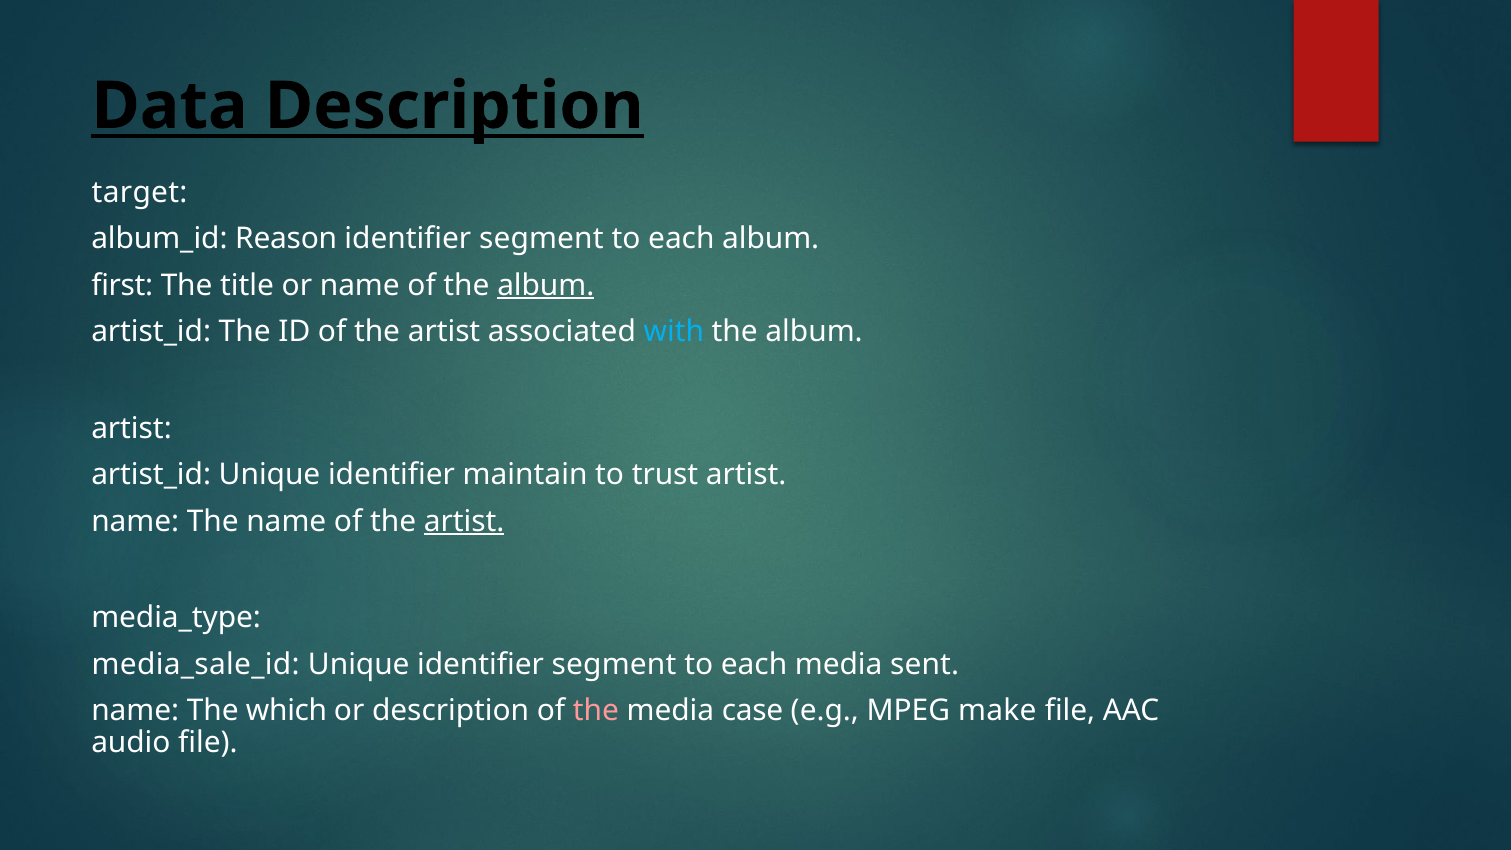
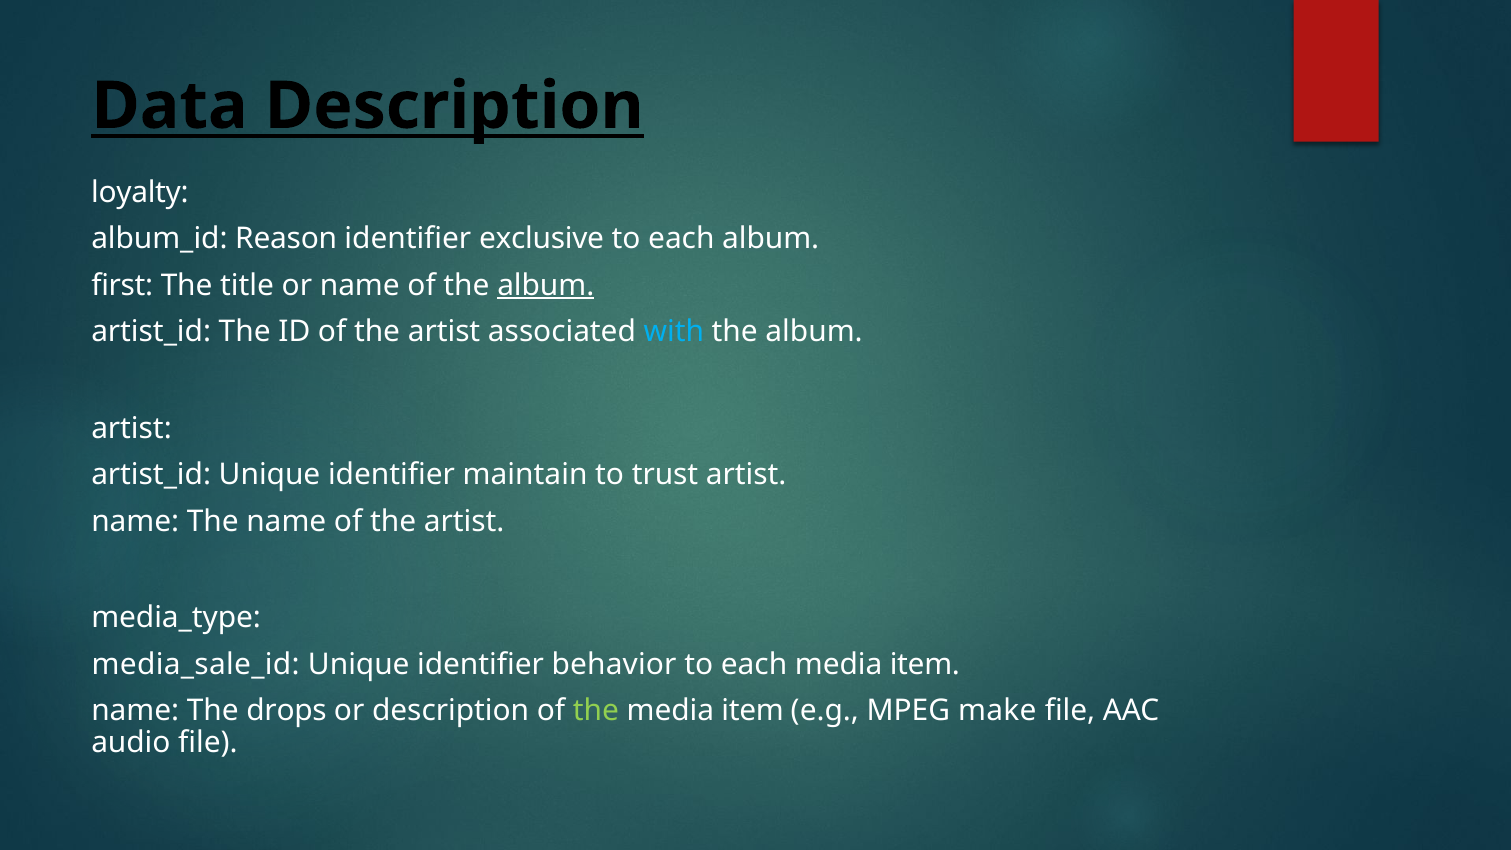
target: target -> loyalty
segment at (541, 239): segment -> exclusive
artist at (464, 521) underline: present -> none
Unique identifier segment: segment -> behavior
each media sent: sent -> item
which: which -> drops
the at (596, 711) colour: pink -> light green
case at (753, 711): case -> item
